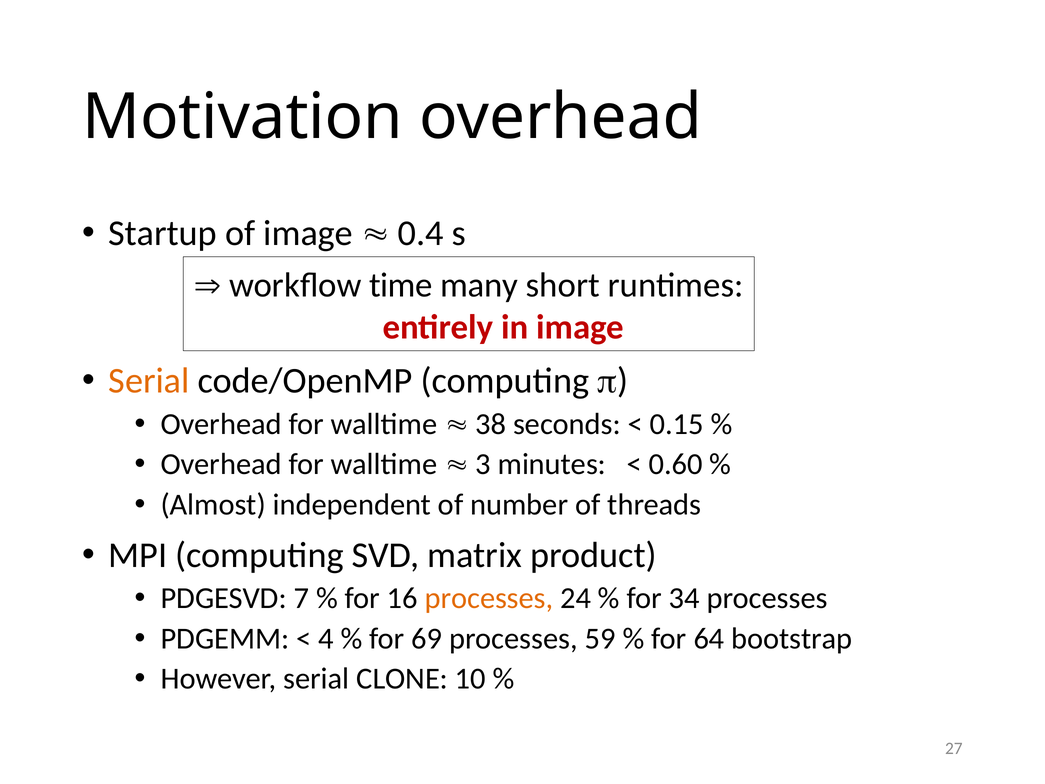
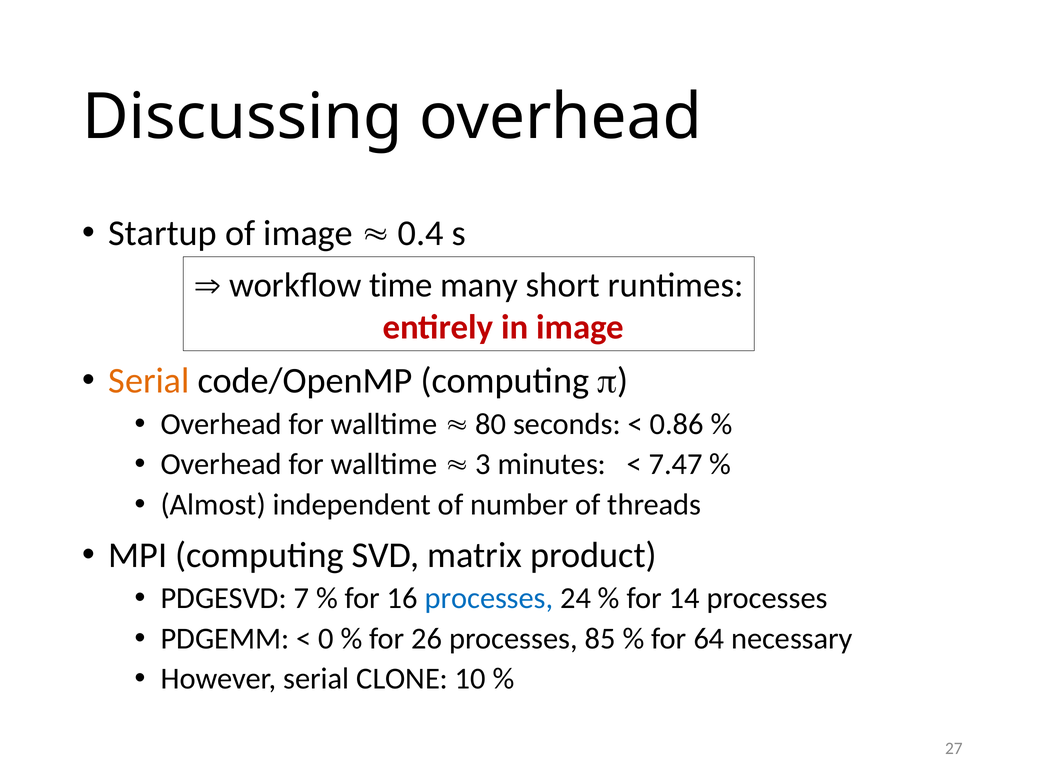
Motivation: Motivation -> Discussing
38: 38 -> 80
0.15: 0.15 -> 0.86
0.60: 0.60 -> 7.47
processes at (489, 598) colour: orange -> blue
34: 34 -> 14
4: 4 -> 0
69: 69 -> 26
59: 59 -> 85
bootstrap: bootstrap -> necessary
